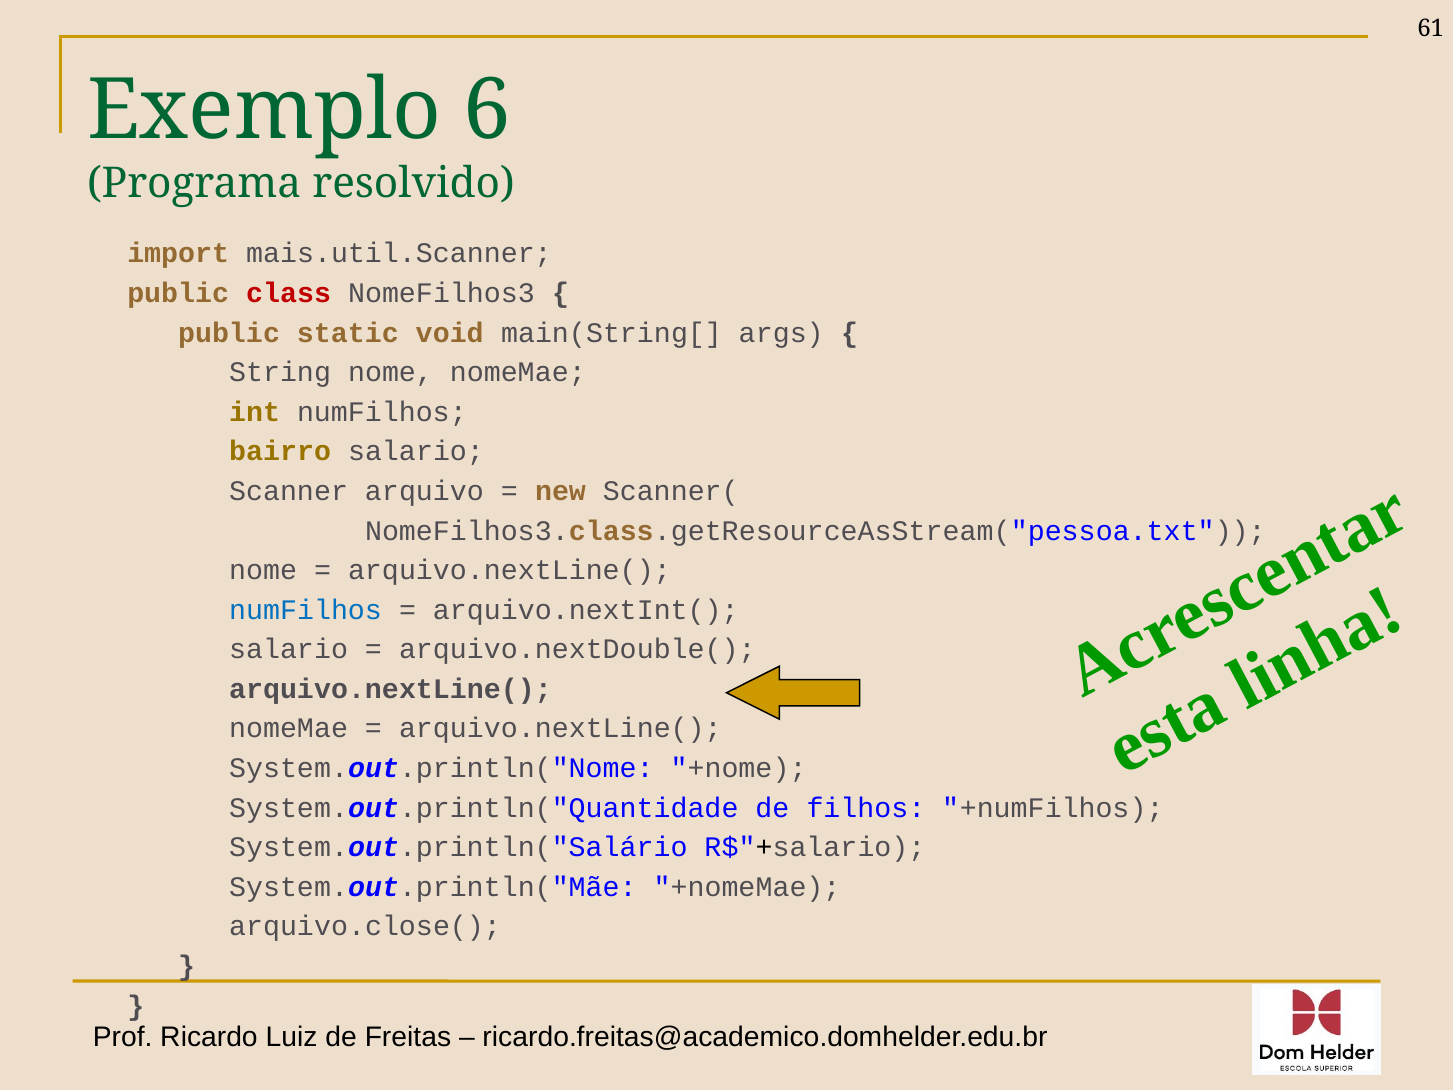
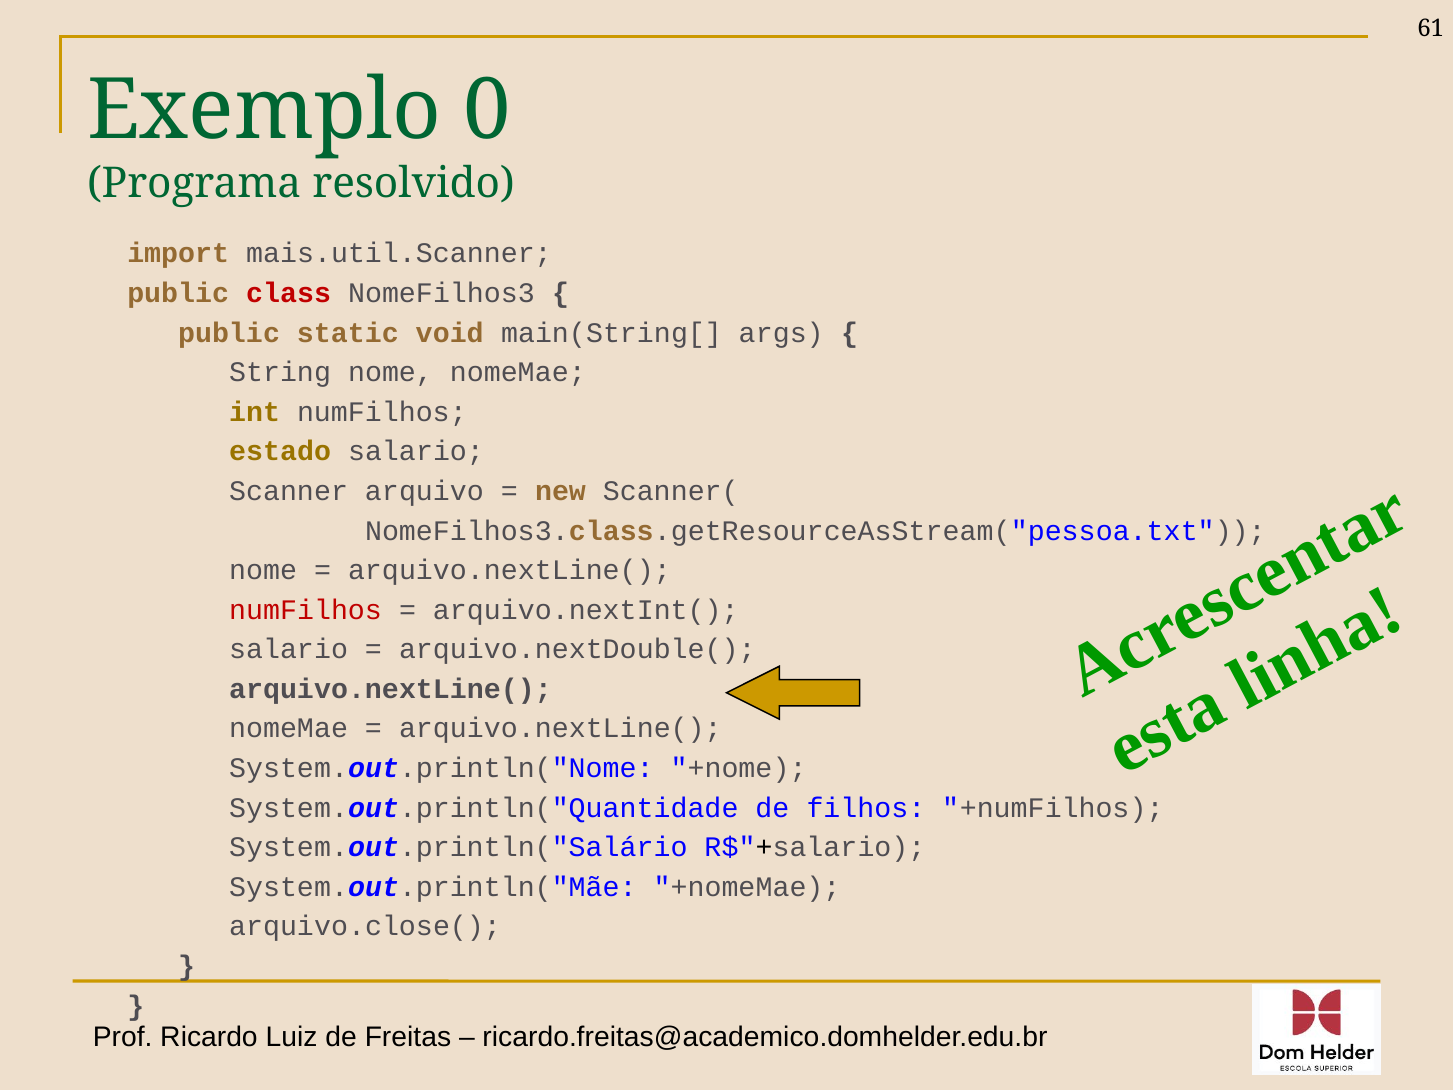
6: 6 -> 0
bairro: bairro -> estado
numFilhos at (306, 610) colour: blue -> red
